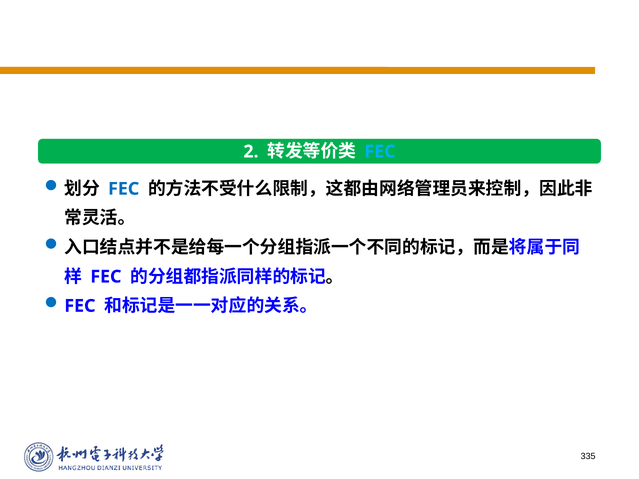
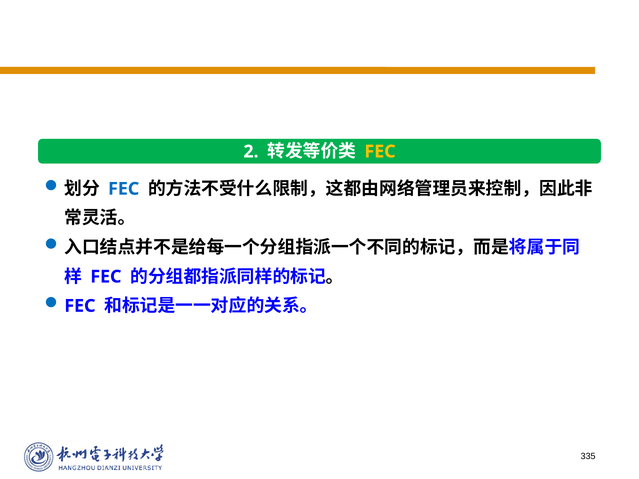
FEC at (380, 152) colour: light blue -> yellow
